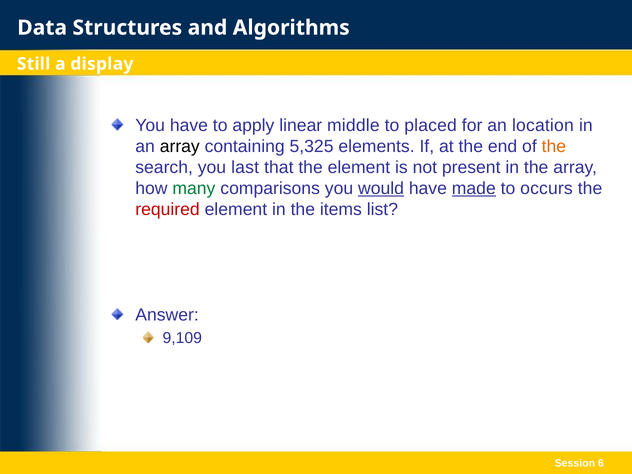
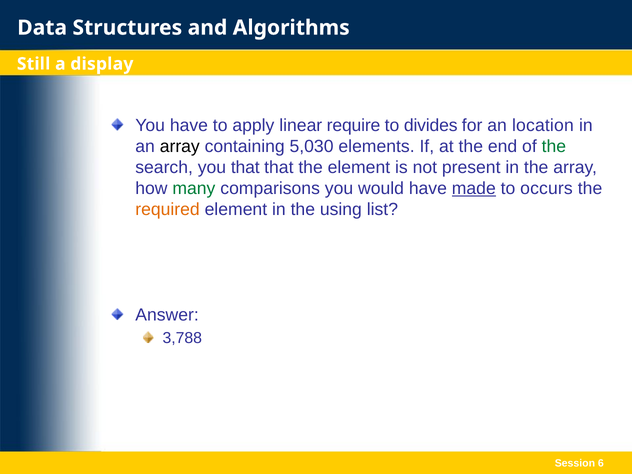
middle: middle -> require
placed: placed -> divides
5,325: 5,325 -> 5,030
the at (554, 146) colour: orange -> green
you last: last -> that
would underline: present -> none
required colour: red -> orange
items: items -> using
9,109: 9,109 -> 3,788
